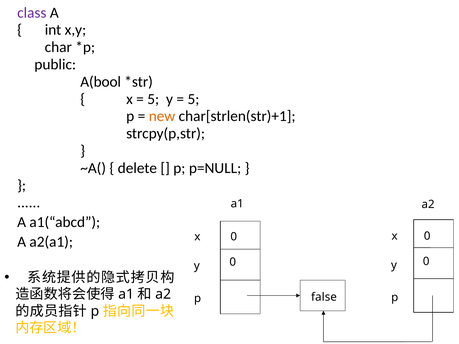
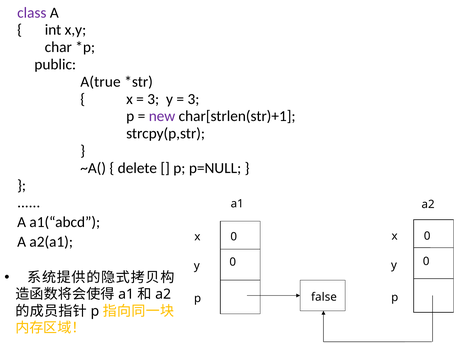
A(bool: A(bool -> A(true
5 at (153, 99): 5 -> 3
5 at (193, 99): 5 -> 3
new colour: orange -> purple
